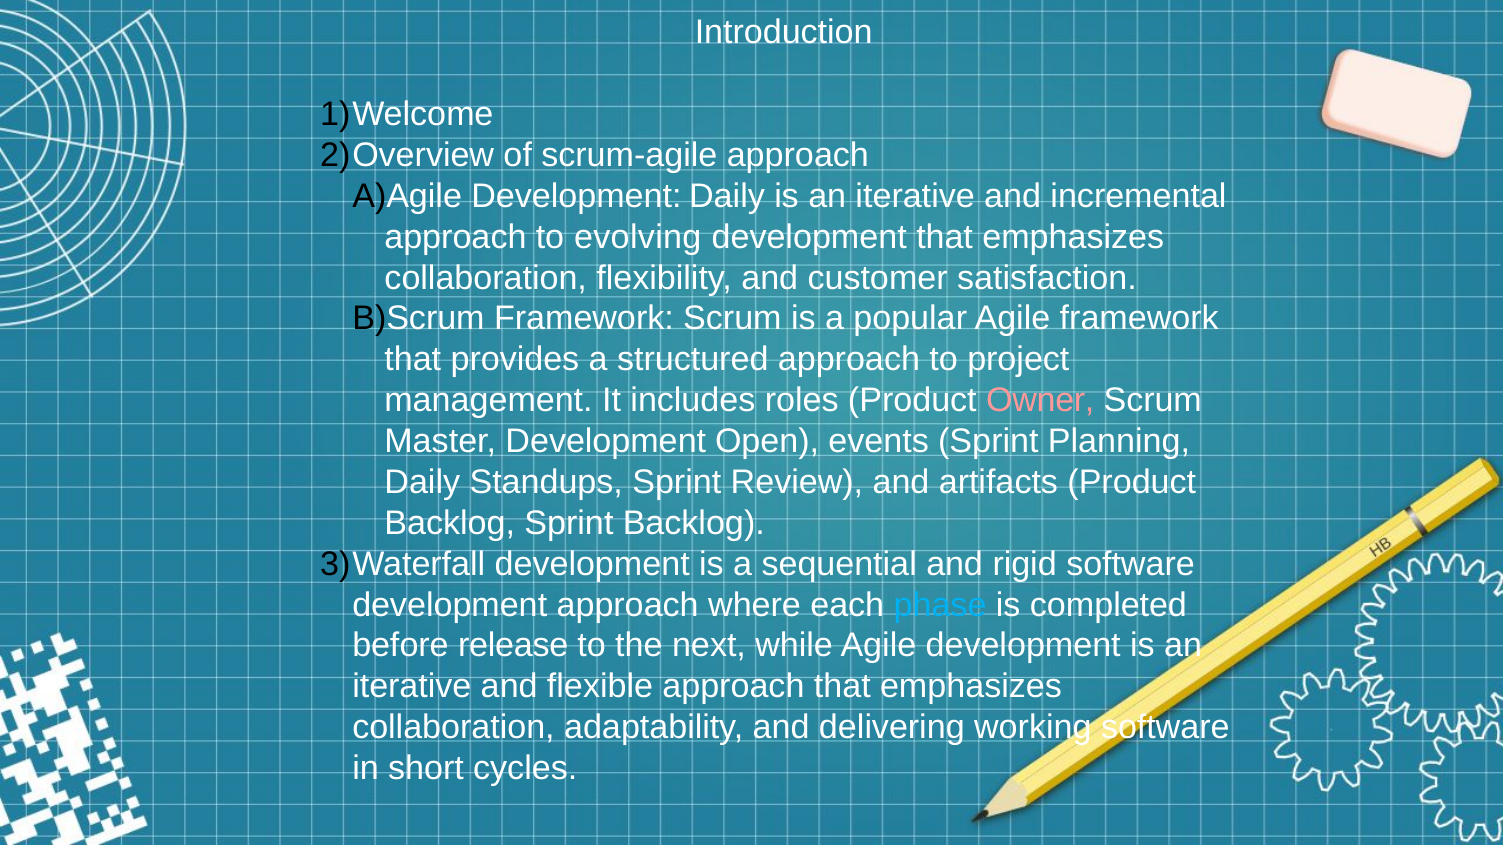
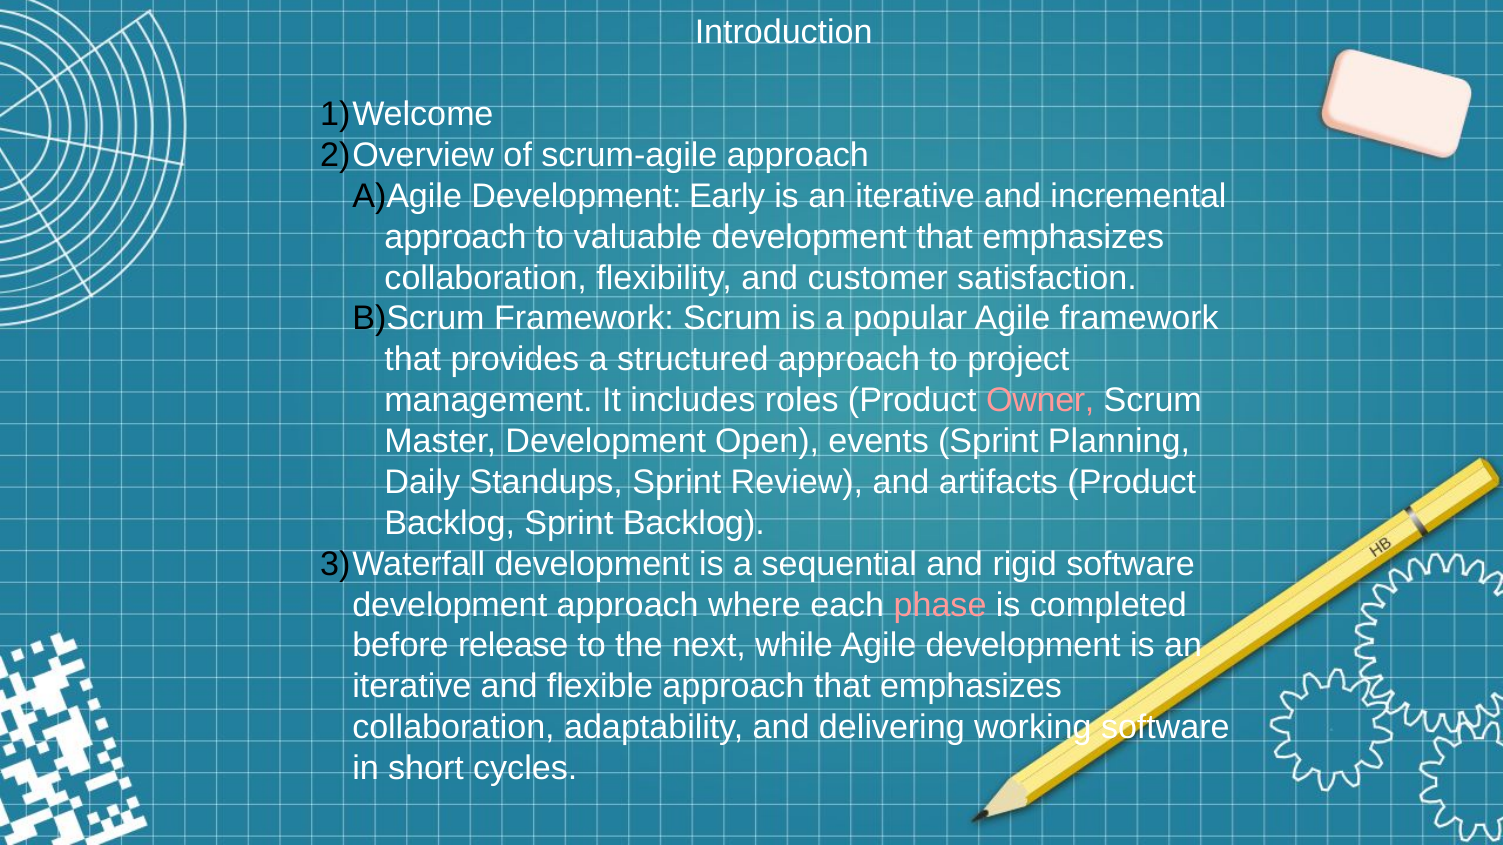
Development Daily: Daily -> Early
evolving: evolving -> valuable
phase colour: light blue -> pink
